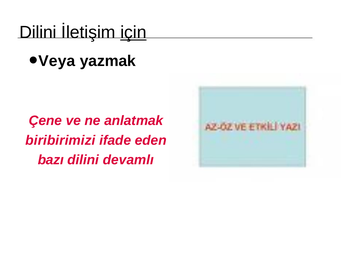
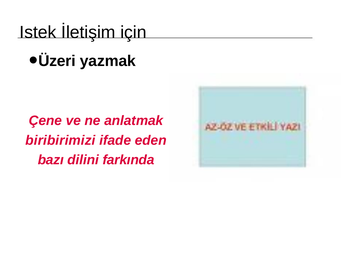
Dilini at (38, 32): Dilini -> Istek
için underline: present -> none
Veya: Veya -> Üzeri
devamlı: devamlı -> farkında
